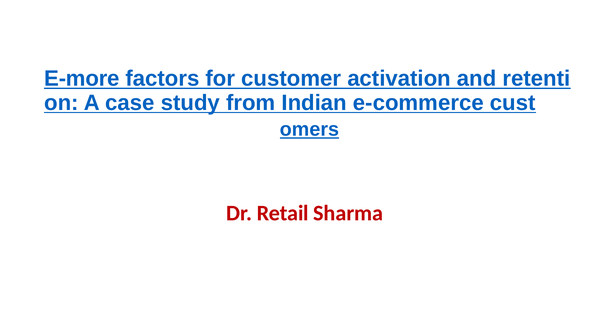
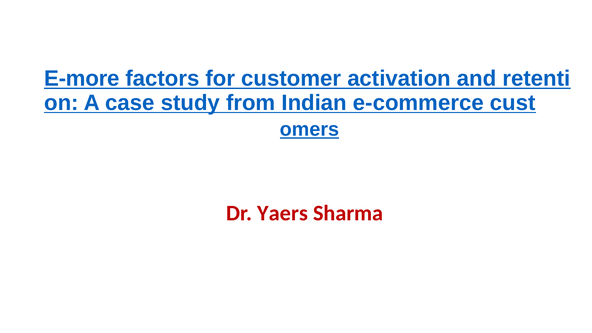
Retail: Retail -> Yaers
